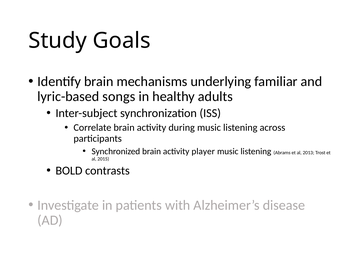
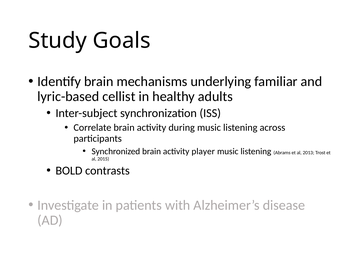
songs: songs -> cellist
